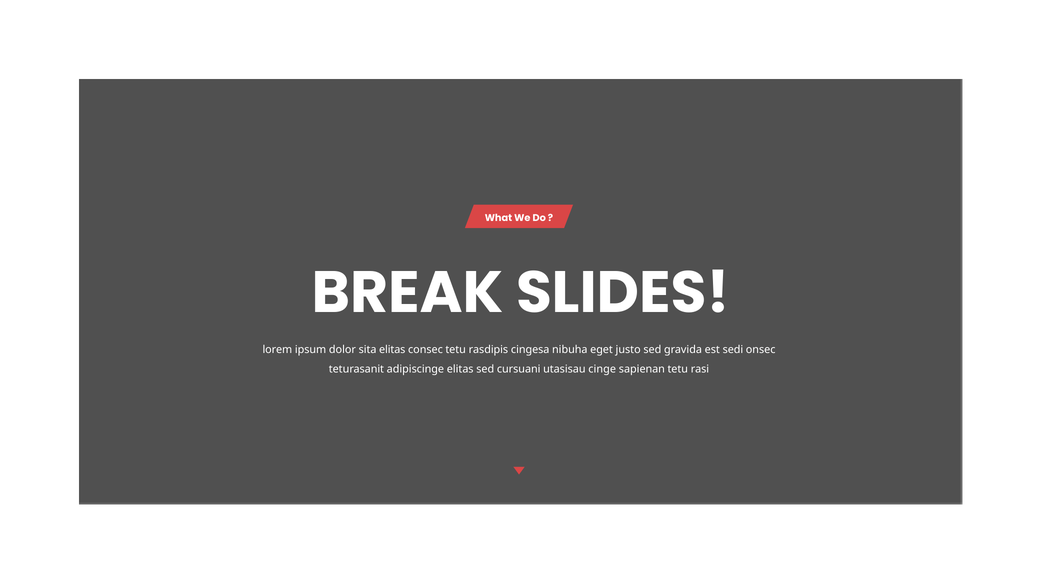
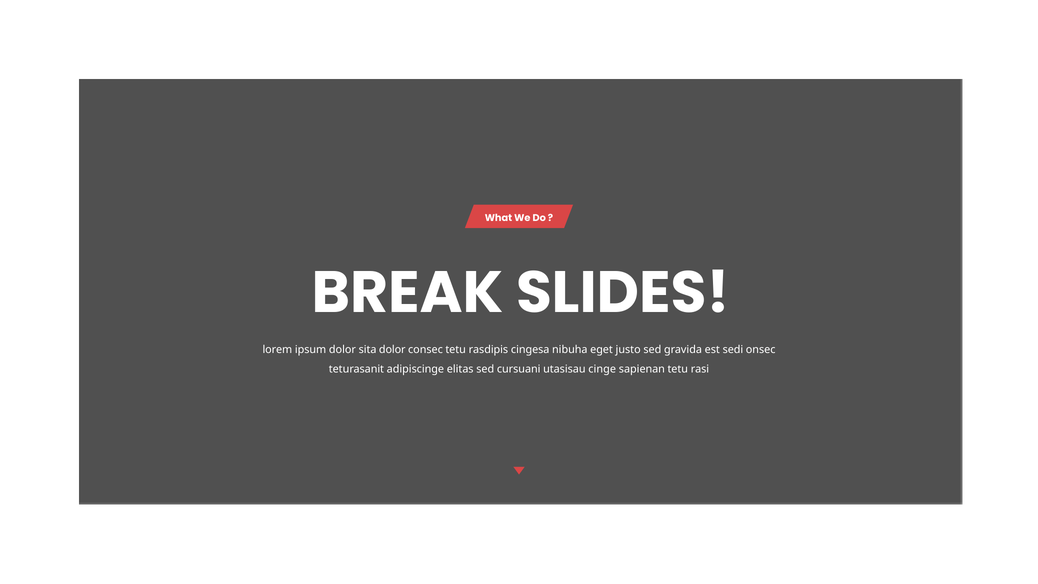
sita elitas: elitas -> dolor
